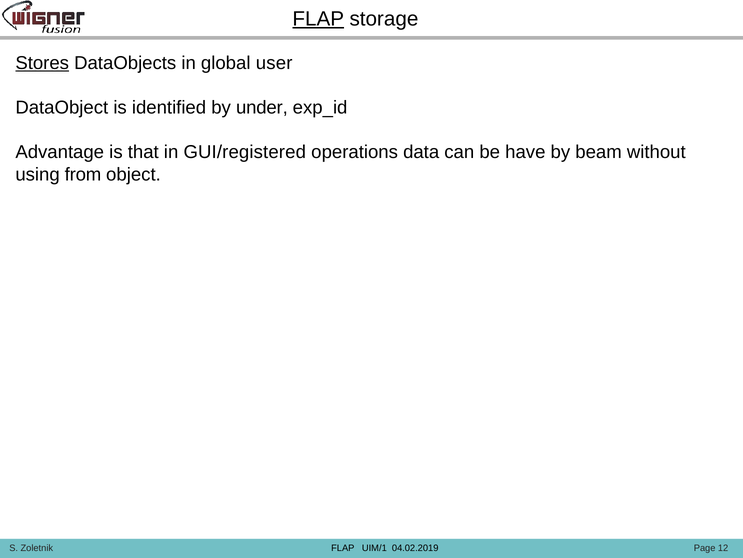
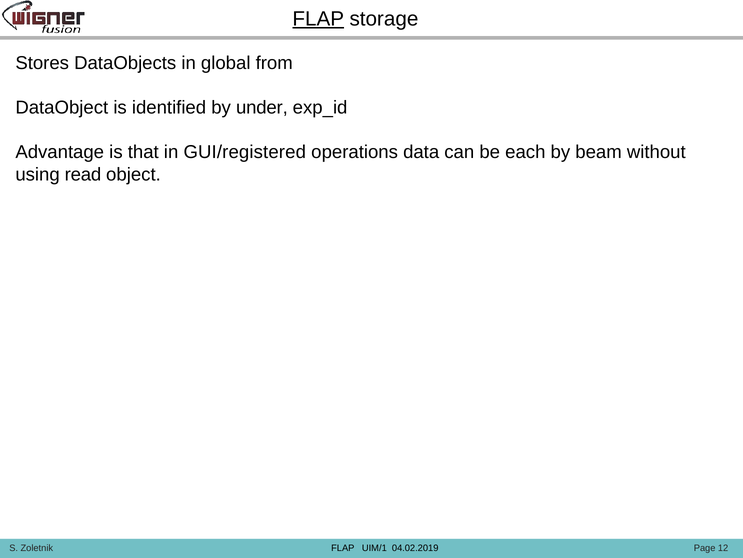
Stores underline: present -> none
user: user -> from
have: have -> each
from: from -> read
